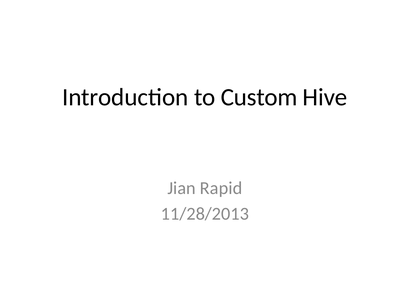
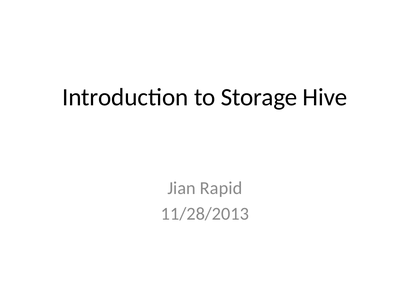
Custom: Custom -> Storage
